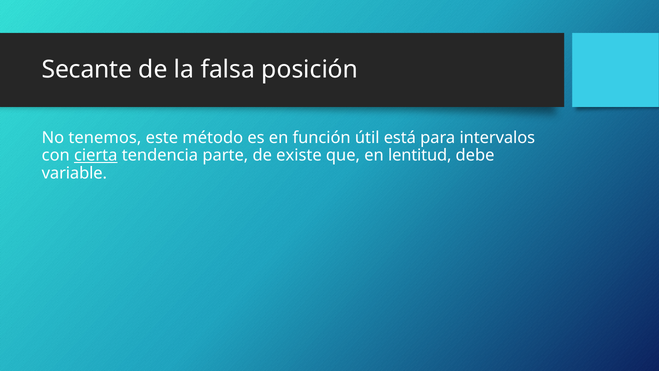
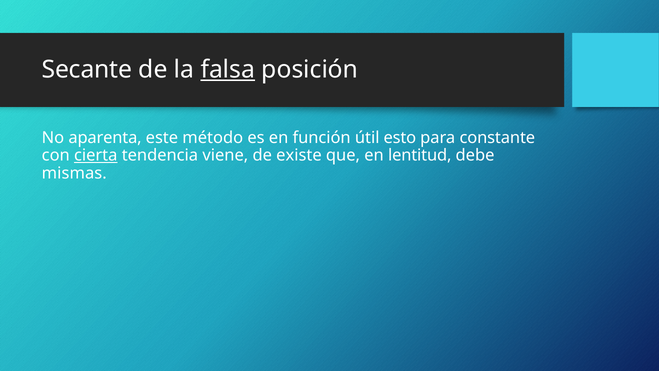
falsa underline: none -> present
tenemos: tenemos -> aparenta
está: está -> esto
intervalos: intervalos -> constante
parte: parte -> viene
variable: variable -> mismas
